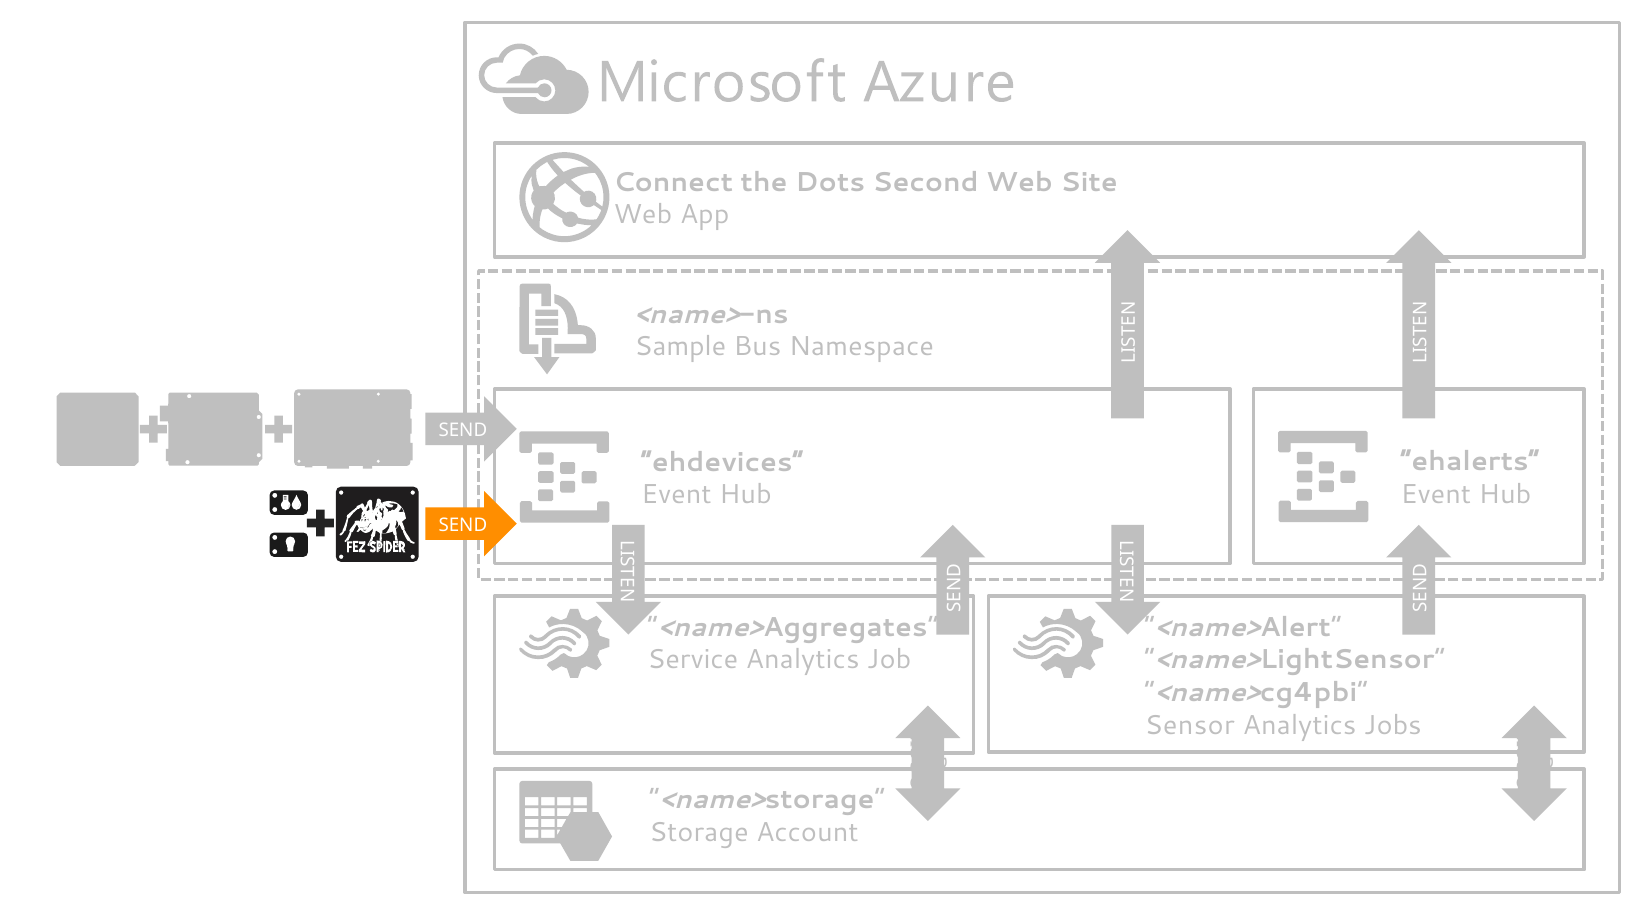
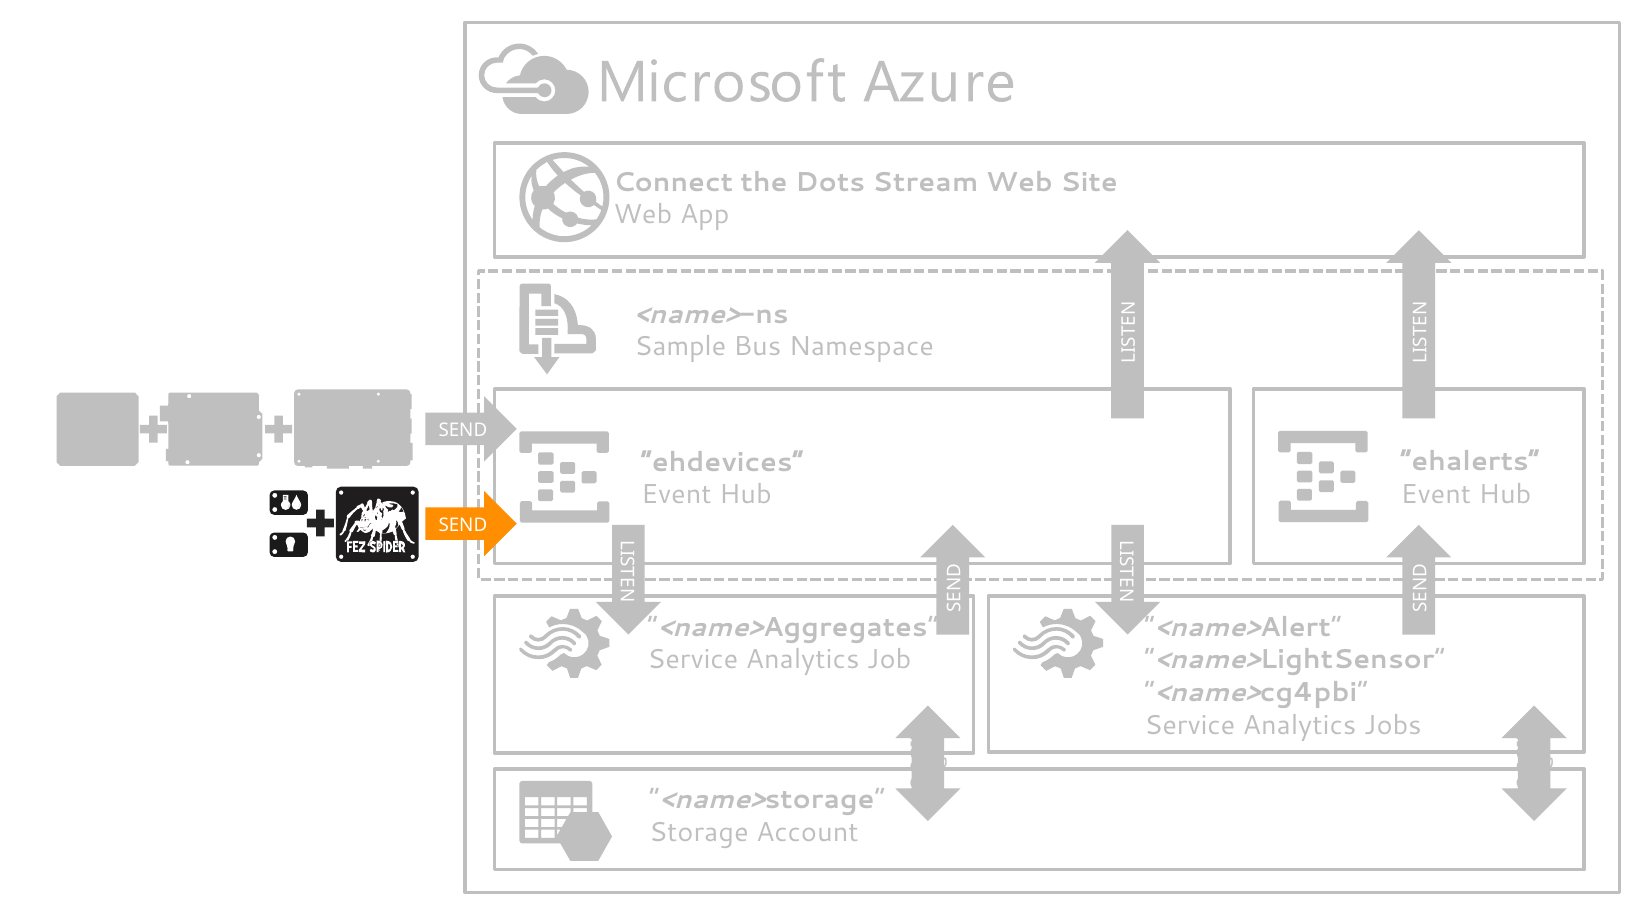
Second: Second -> Stream
Sensor at (1190, 725): Sensor -> Service
